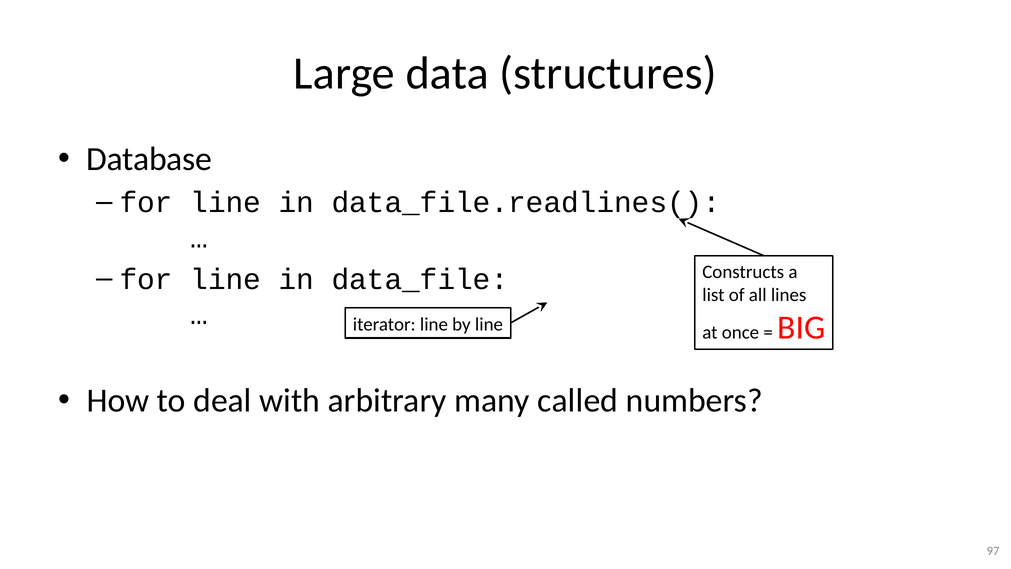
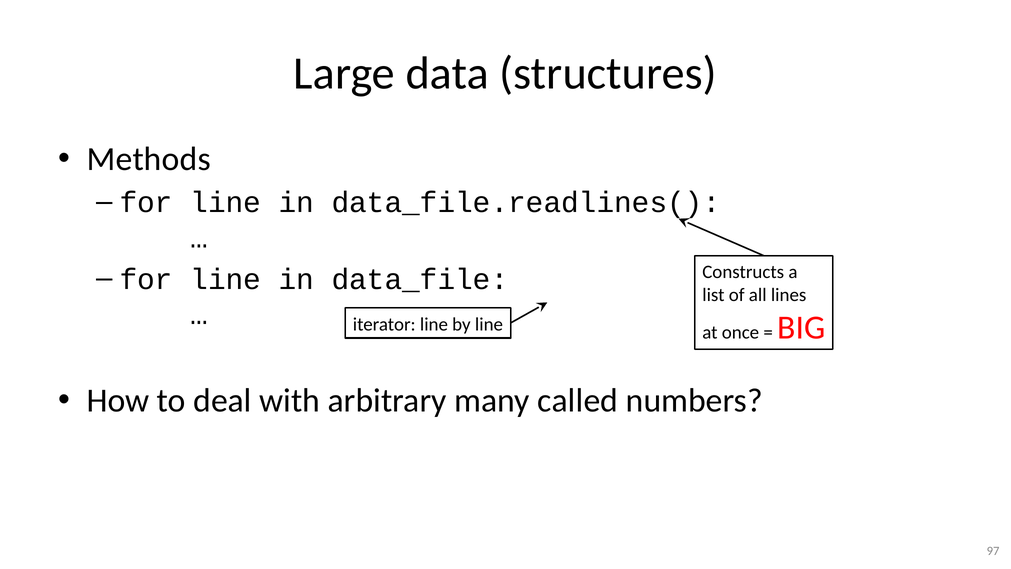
Database: Database -> Methods
